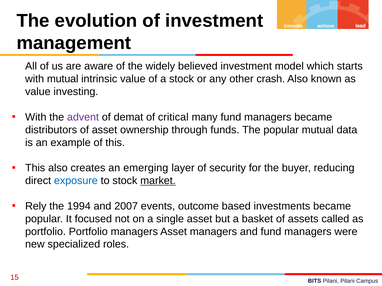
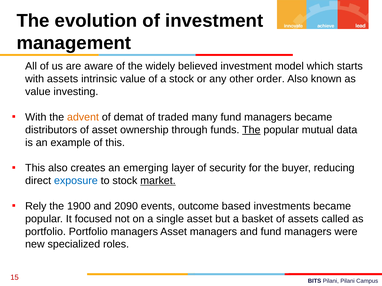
with mutual: mutual -> assets
crash: crash -> order
advent colour: purple -> orange
critical: critical -> traded
The at (251, 130) underline: none -> present
1994: 1994 -> 1900
2007: 2007 -> 2090
